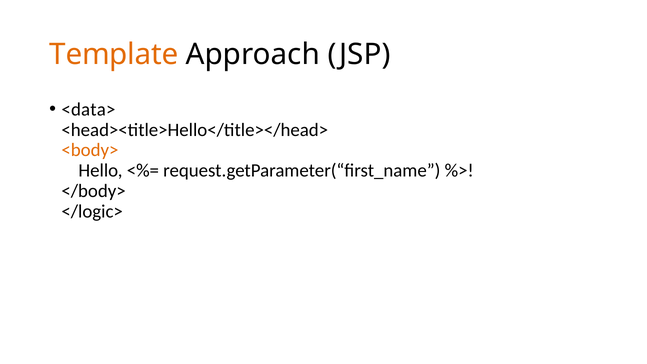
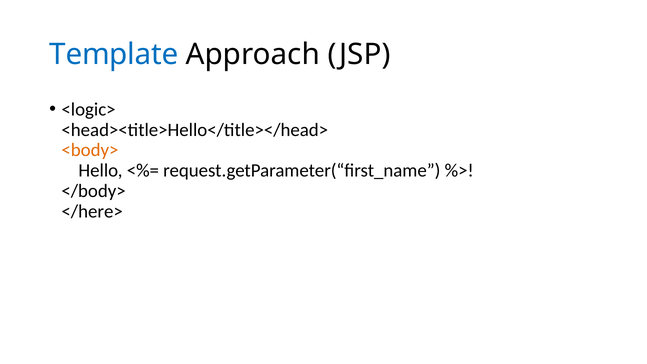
Template colour: orange -> blue
<data>: <data> -> <logic>
</logic>: </logic> -> </here>
